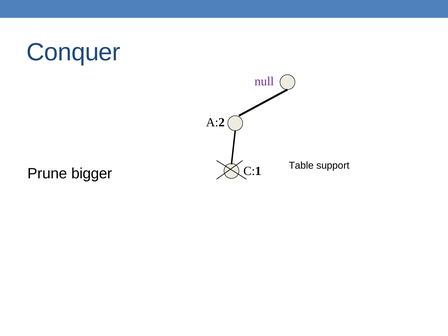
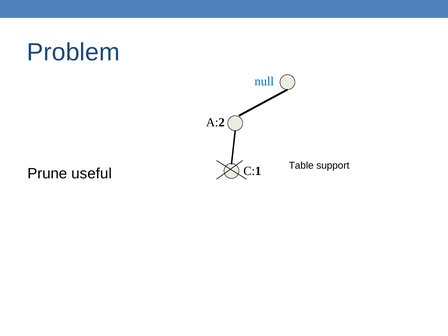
Conquer: Conquer -> Problem
null colour: purple -> blue
bigger: bigger -> useful
